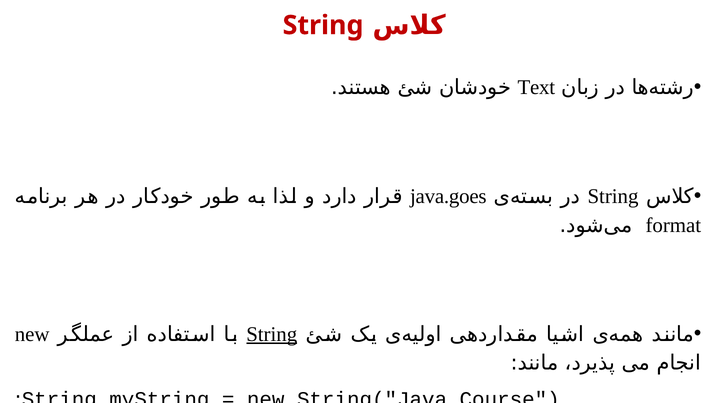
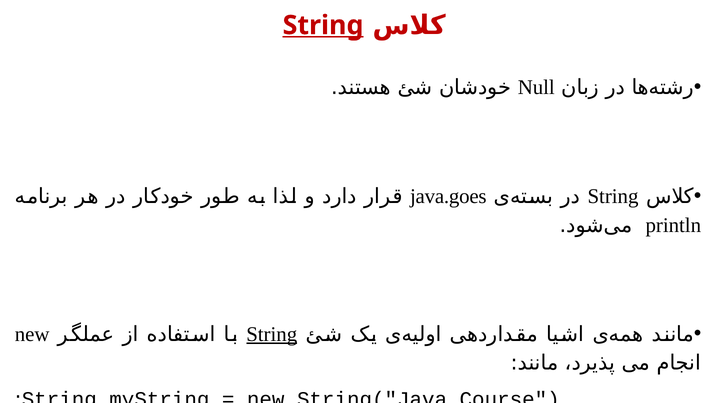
String at (323, 25) underline: none -> present
Text: Text -> Null
format: format -> println
